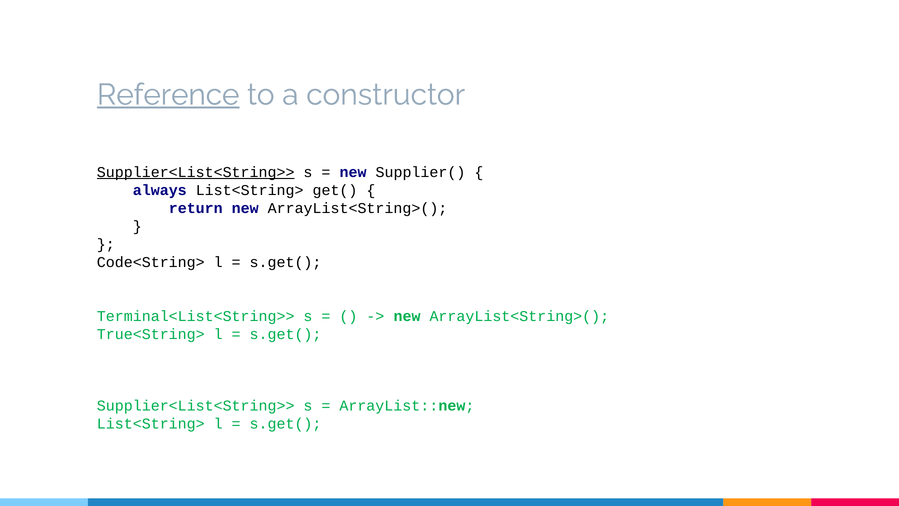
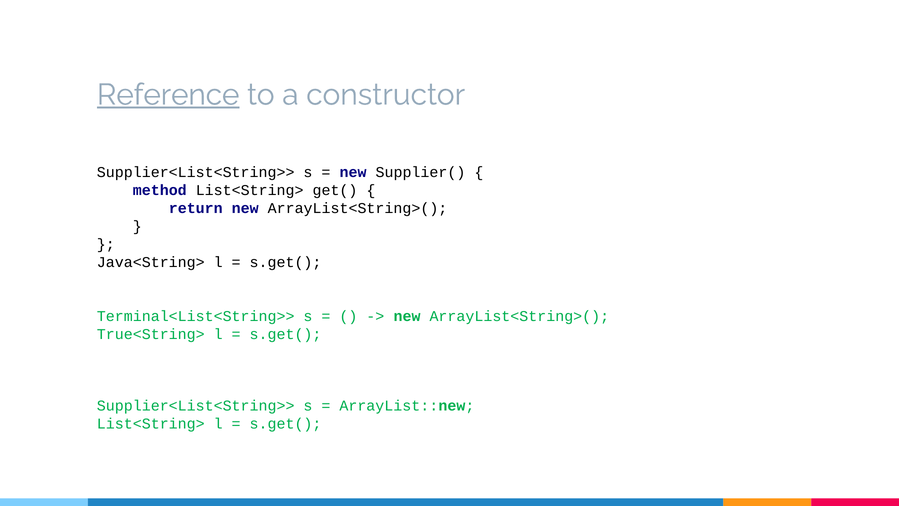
Supplier<List<String>> at (196, 172) underline: present -> none
always: always -> method
Code<String>: Code<String> -> Java<String>
